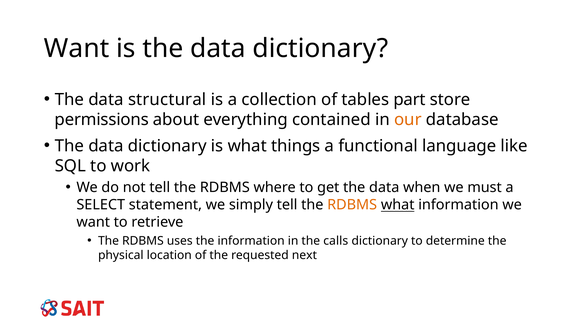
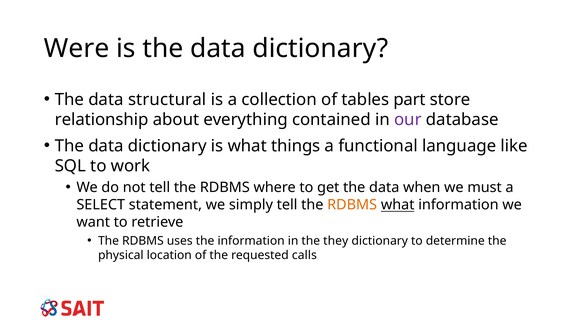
Want at (77, 48): Want -> Were
permissions: permissions -> relationship
our colour: orange -> purple
calls: calls -> they
next: next -> calls
